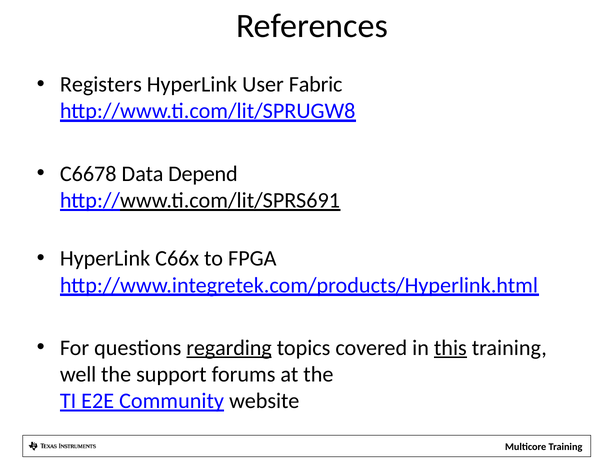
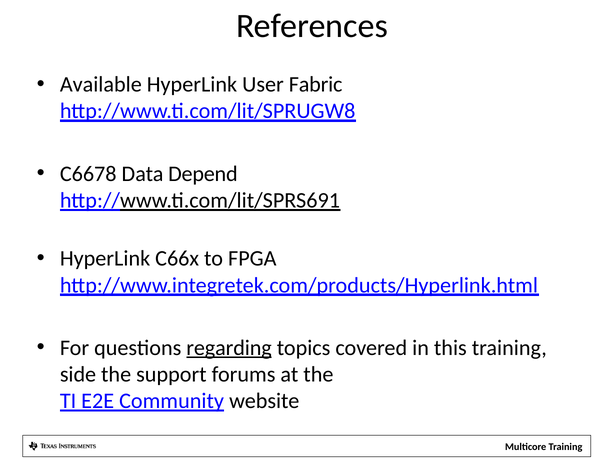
Registers: Registers -> Available
this underline: present -> none
well: well -> side
